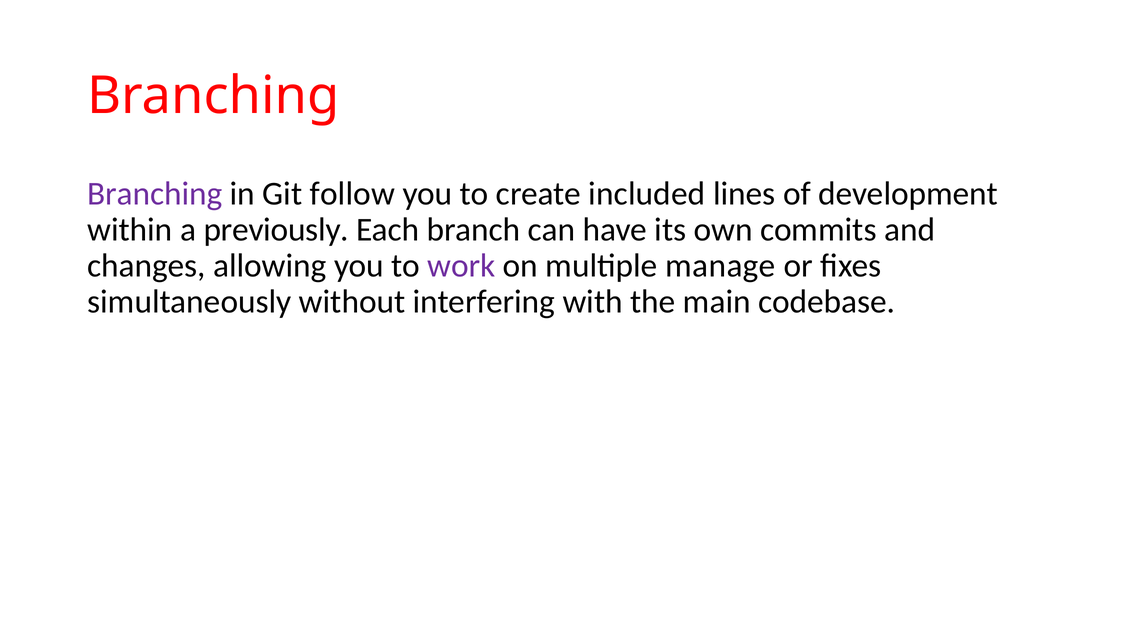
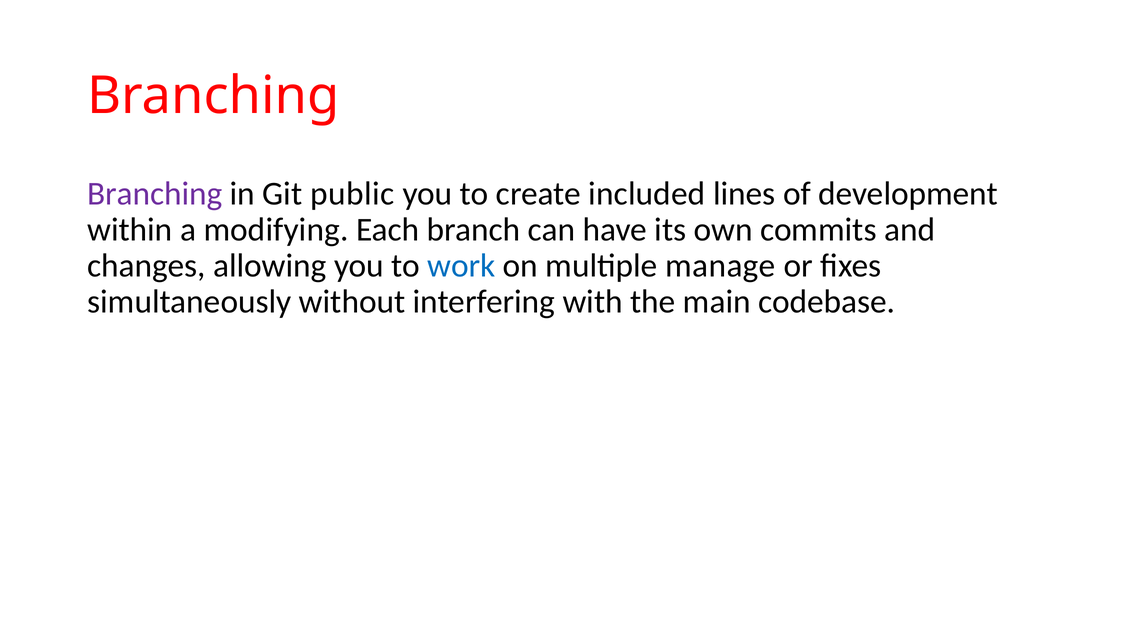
follow: follow -> public
previously: previously -> modifying
work colour: purple -> blue
